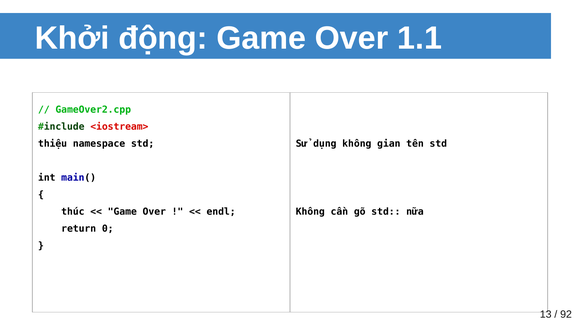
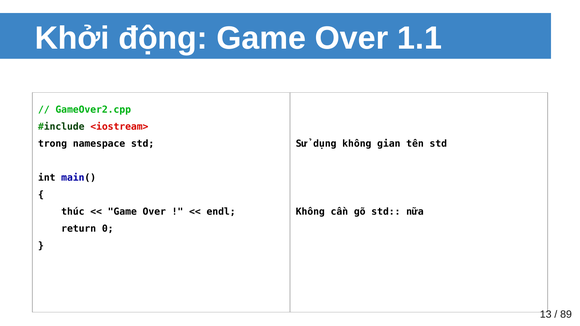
thiệu: thiệu -> trong
92: 92 -> 89
